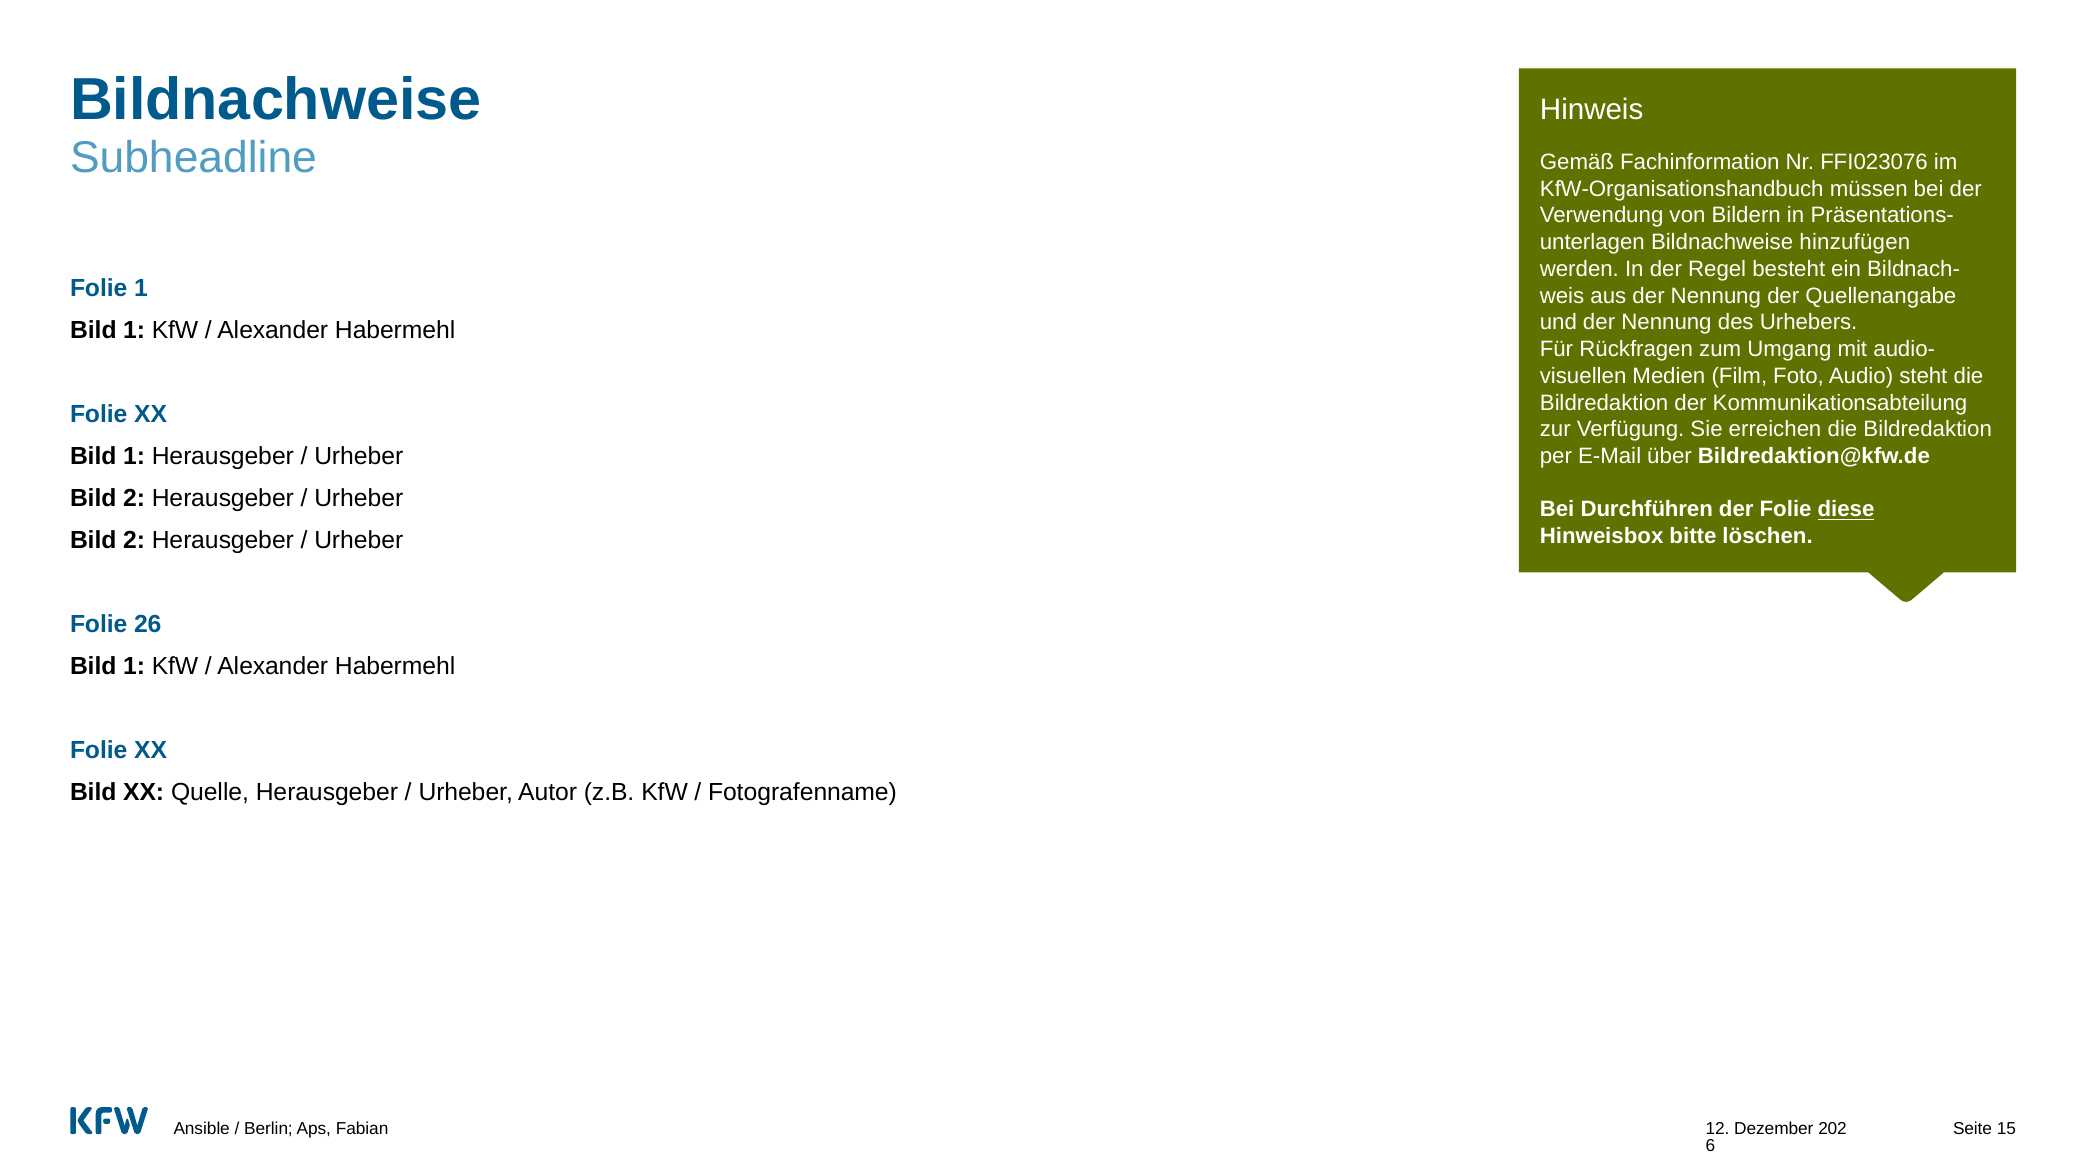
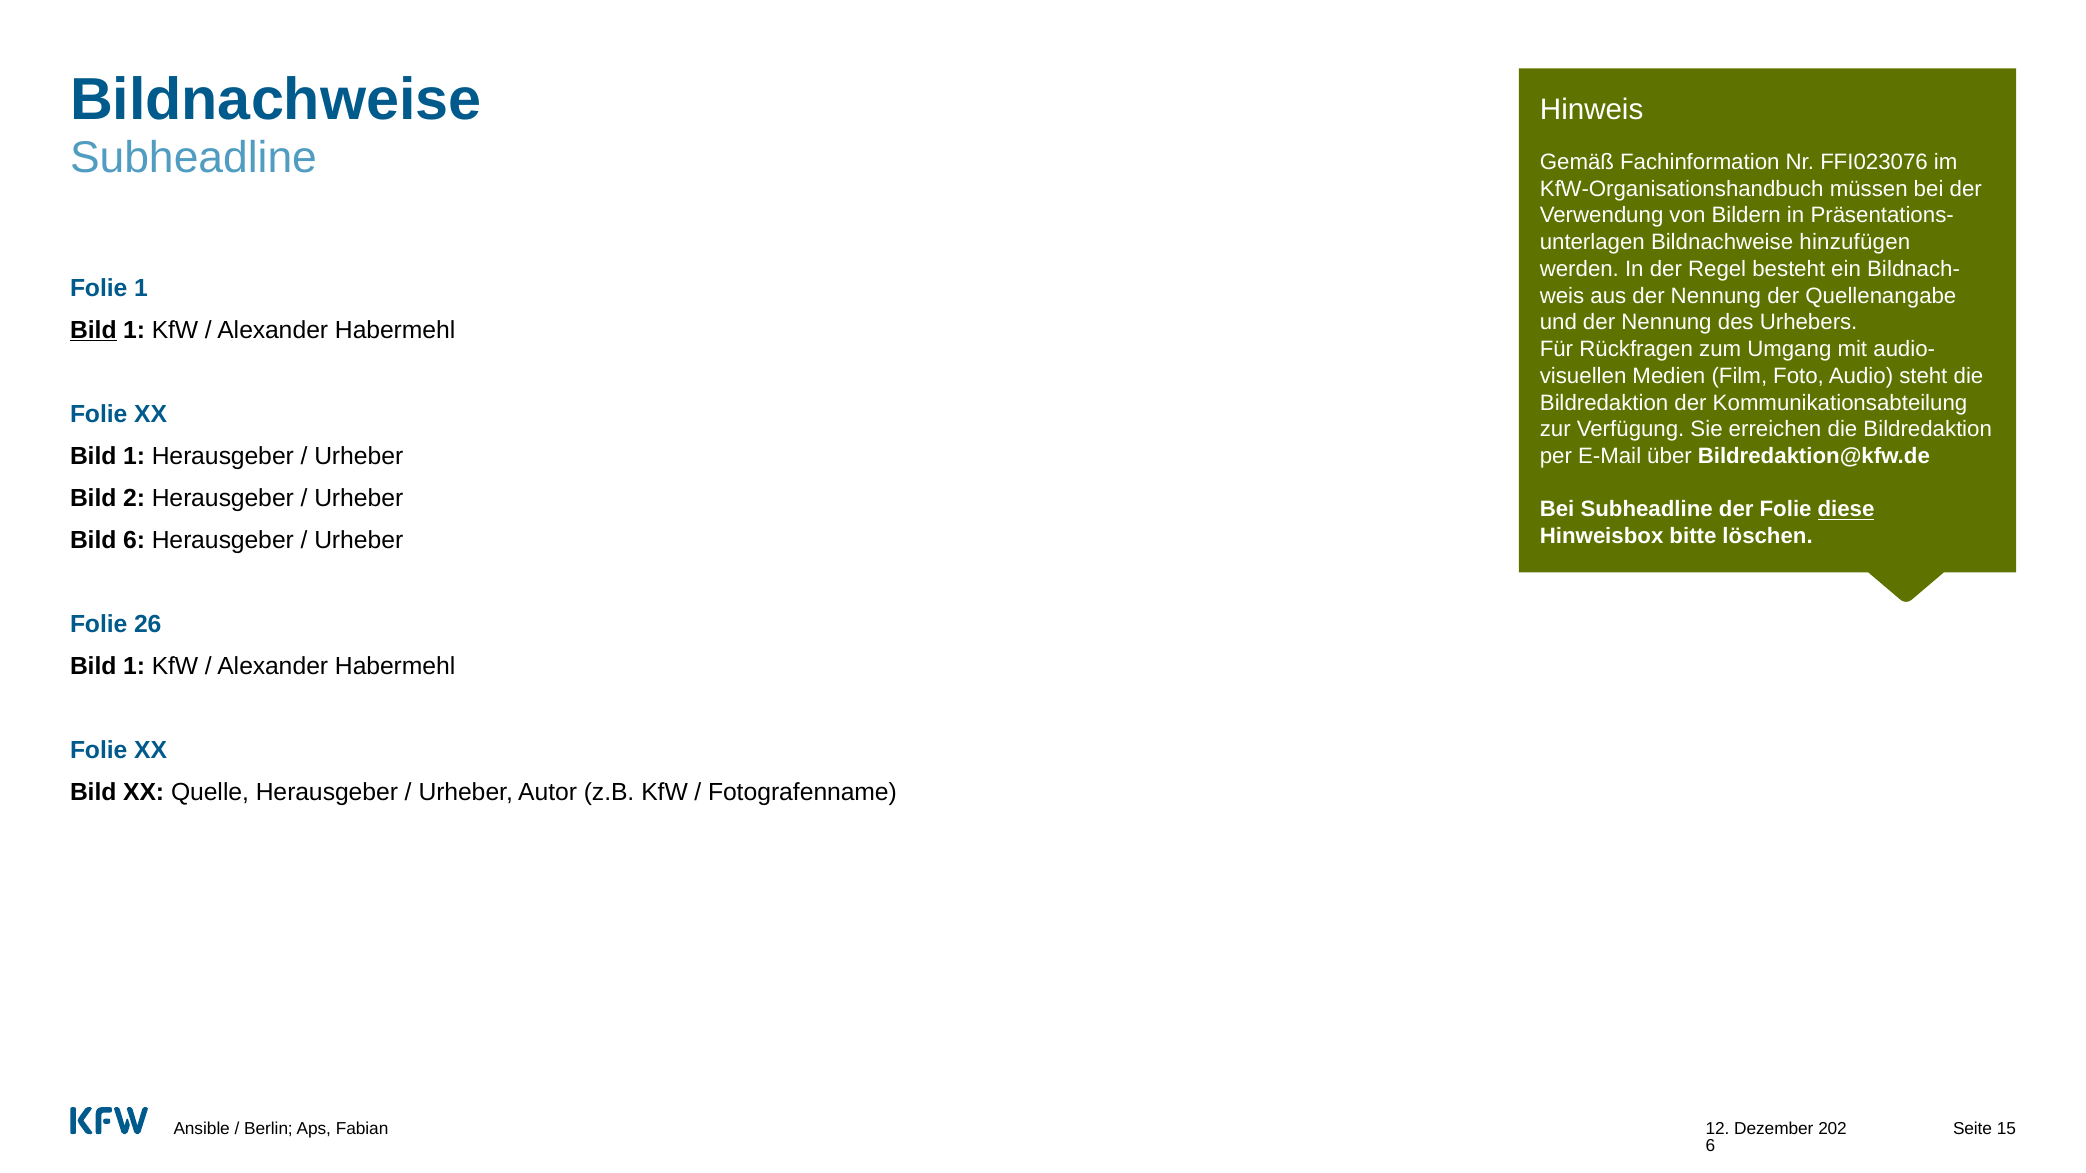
Bild at (93, 330) underline: none -> present
Bei Durchführen: Durchführen -> Subheadline
2 at (134, 540): 2 -> 6
